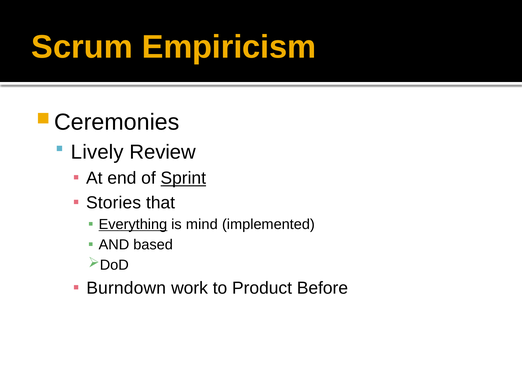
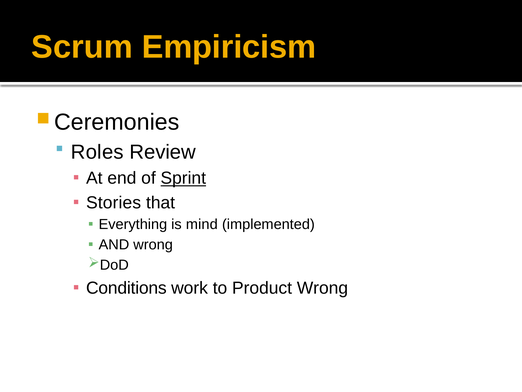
Lively: Lively -> Roles
Everything underline: present -> none
AND based: based -> wrong
Burndown: Burndown -> Conditions
Product Before: Before -> Wrong
